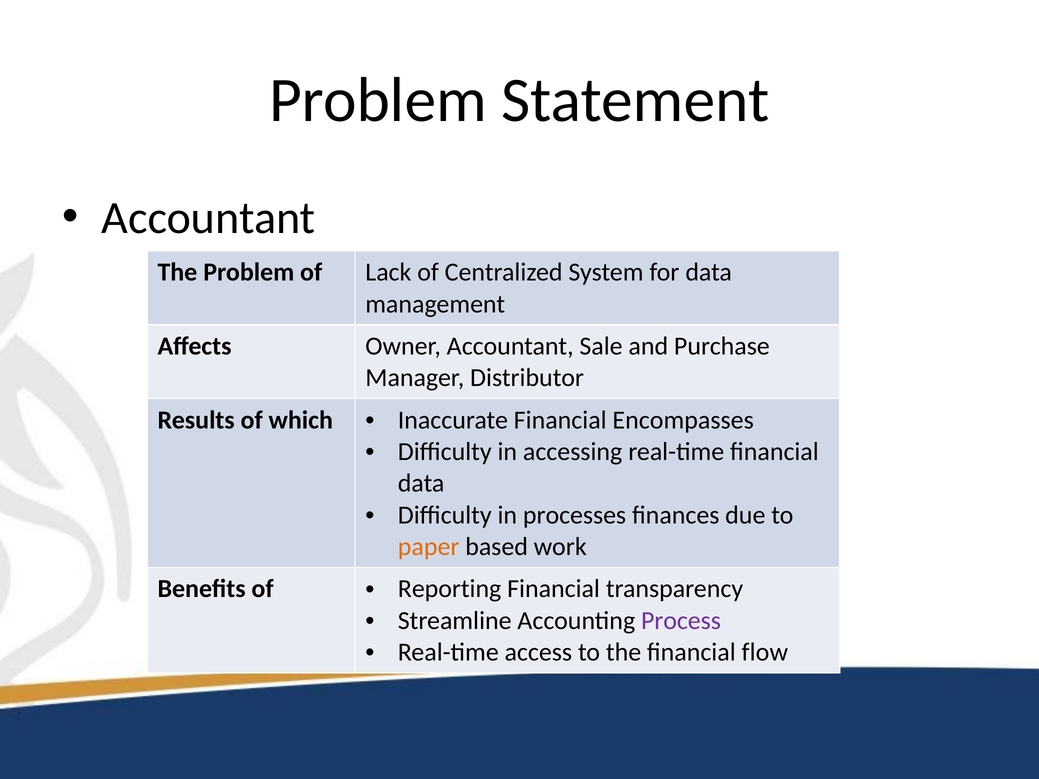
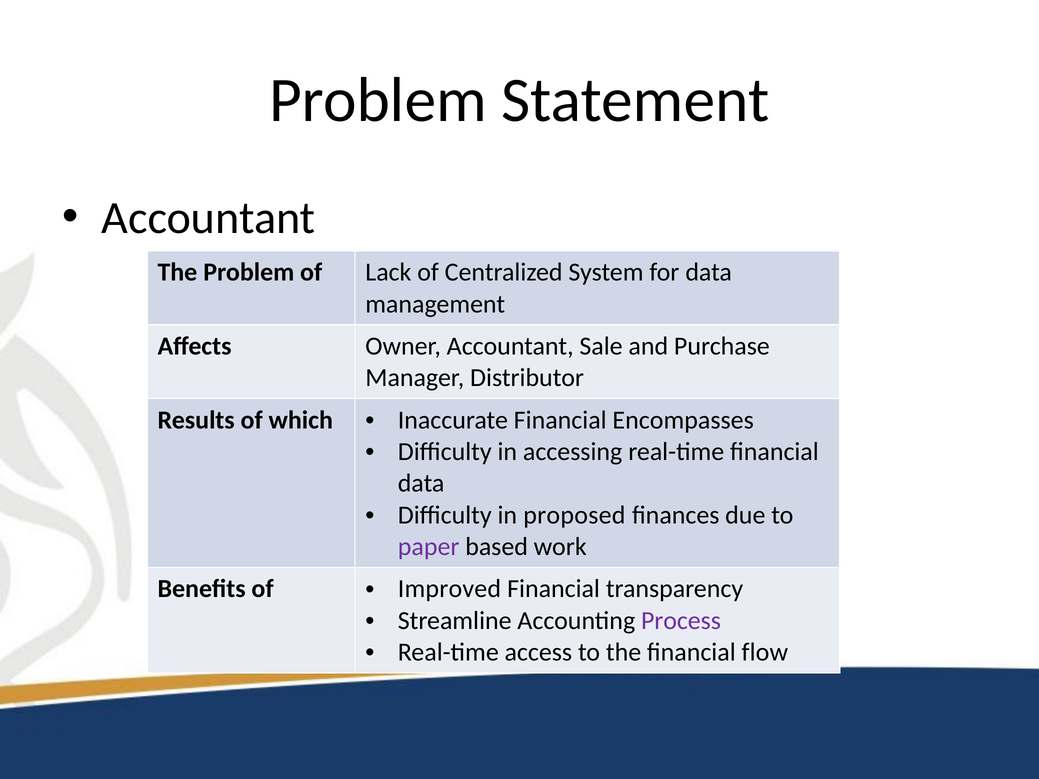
processes: processes -> proposed
paper colour: orange -> purple
Reporting: Reporting -> Improved
